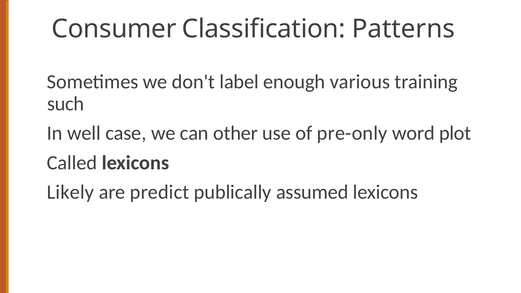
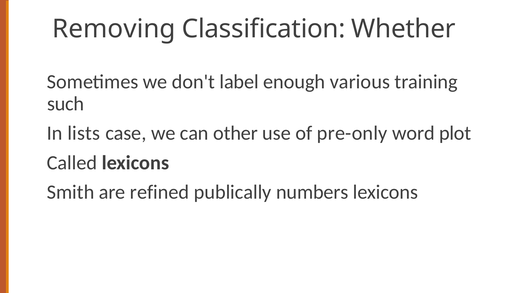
Consumer: Consumer -> Removing
Patterns: Patterns -> Whether
well: well -> lists
Likely: Likely -> Smith
predict: predict -> refined
assumed: assumed -> numbers
